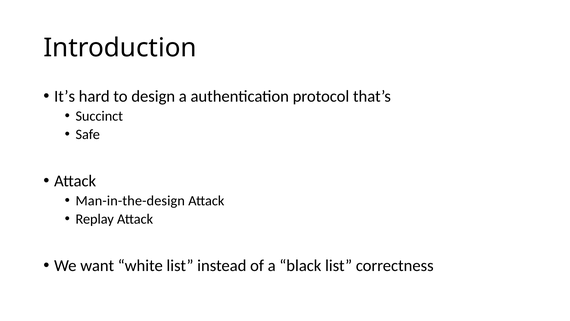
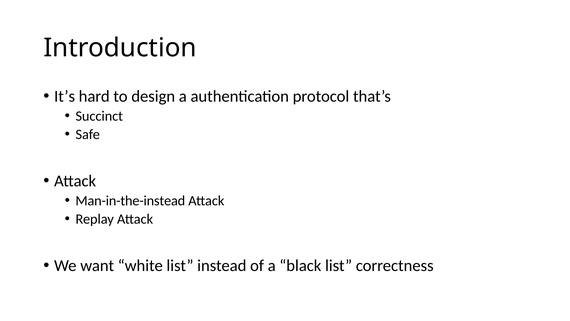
Man-in-the-design: Man-in-the-design -> Man-in-the-instead
